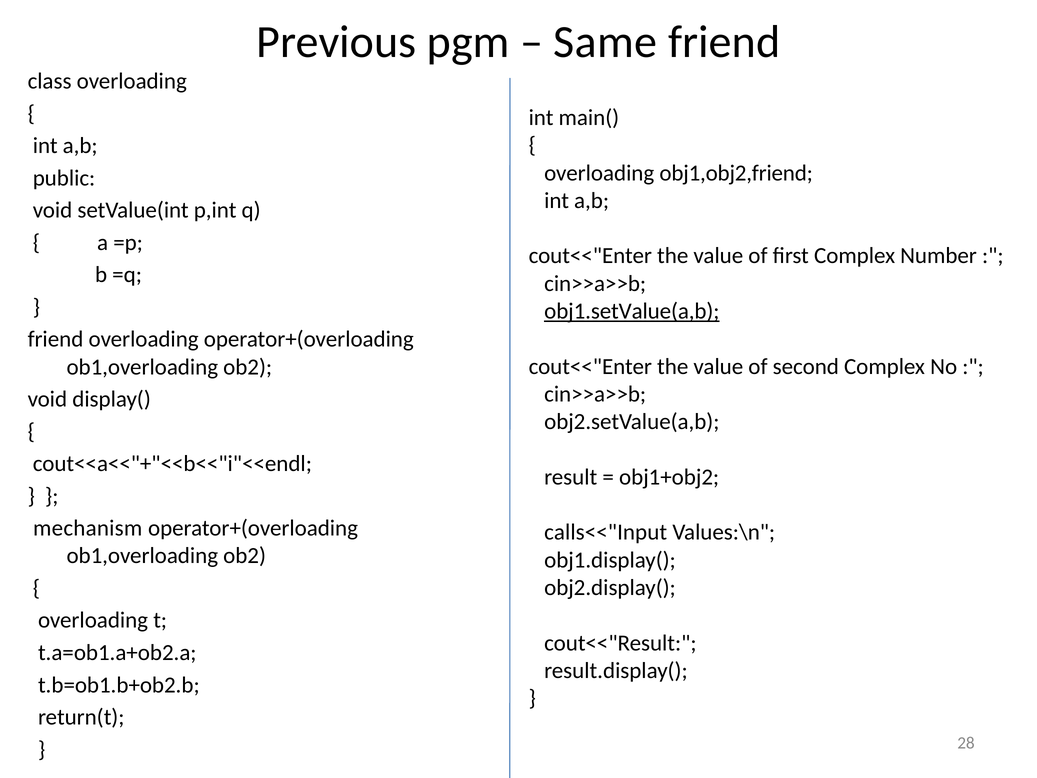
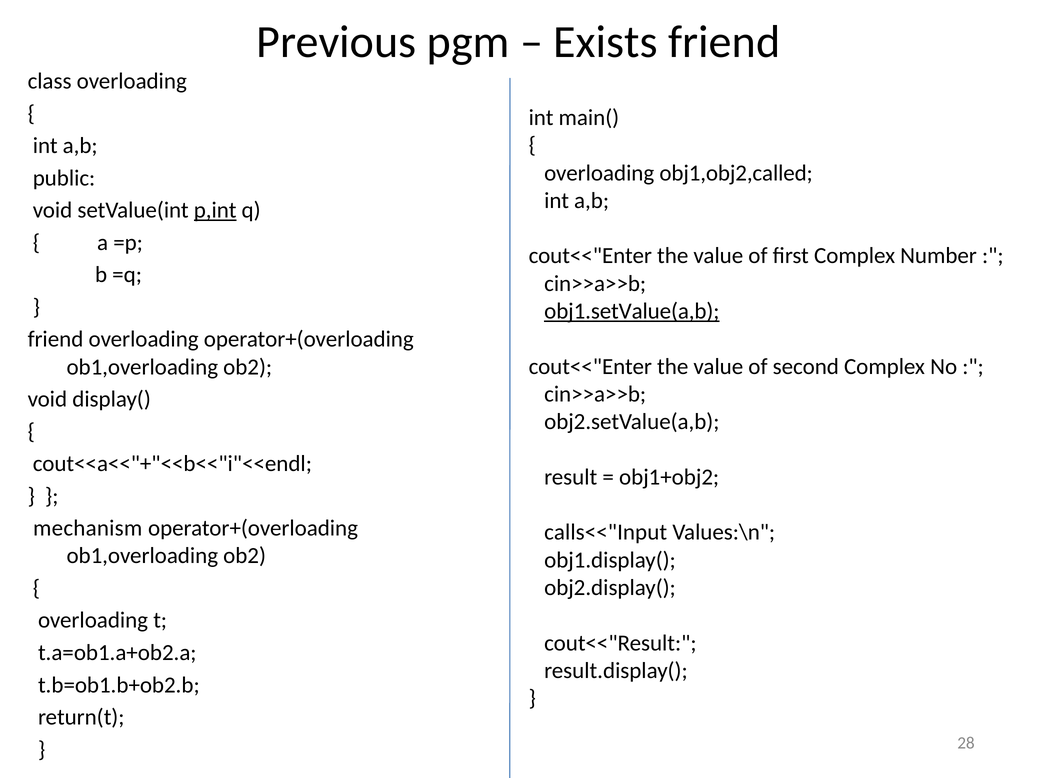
Same: Same -> Exists
obj1,obj2,friend: obj1,obj2,friend -> obj1,obj2,called
p,int underline: none -> present
